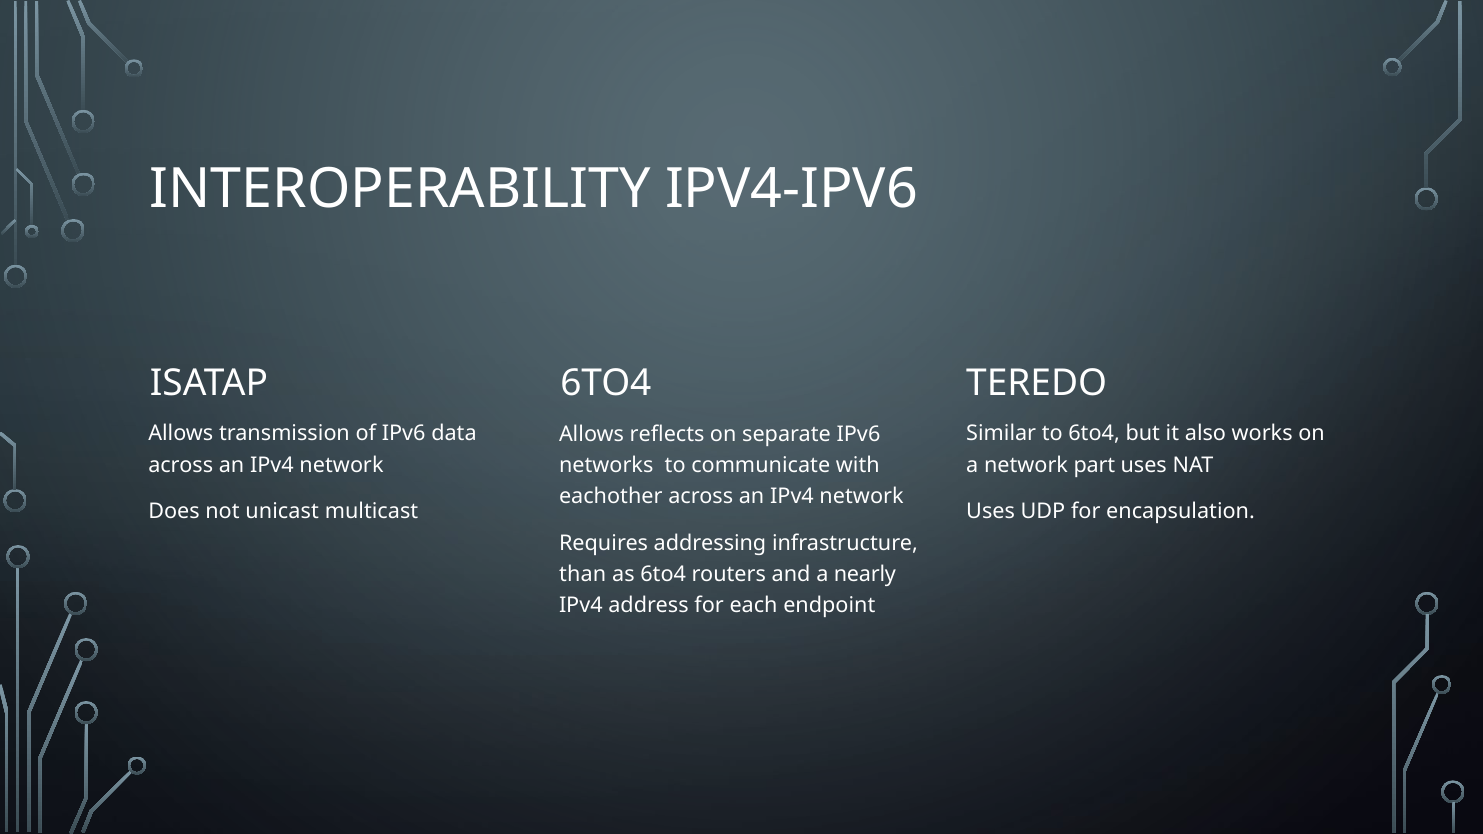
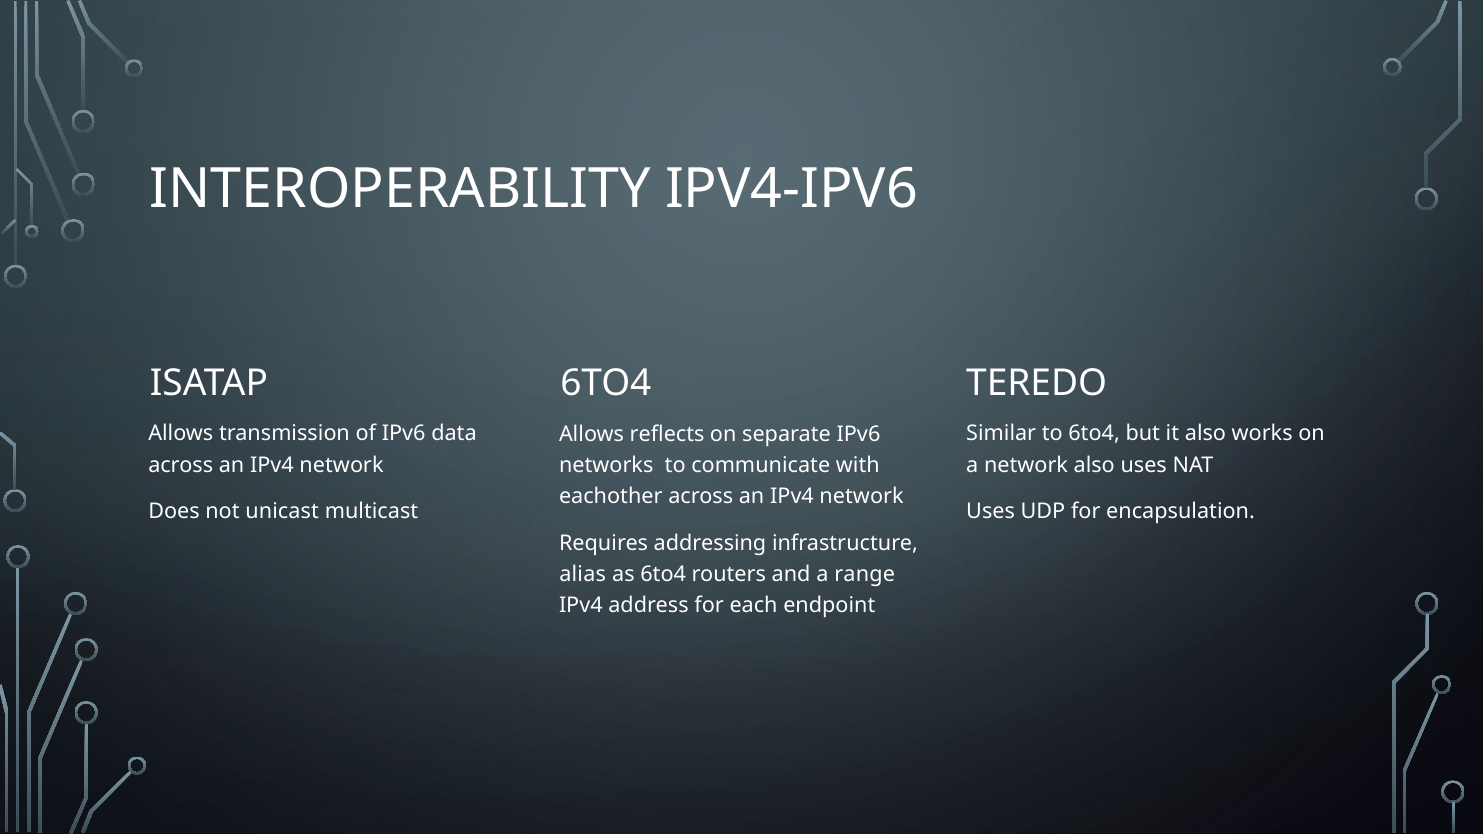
network part: part -> also
than: than -> alias
nearly: nearly -> range
